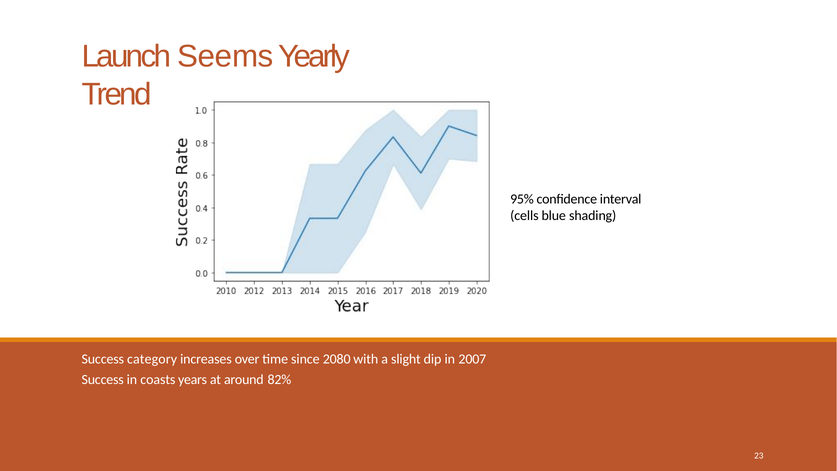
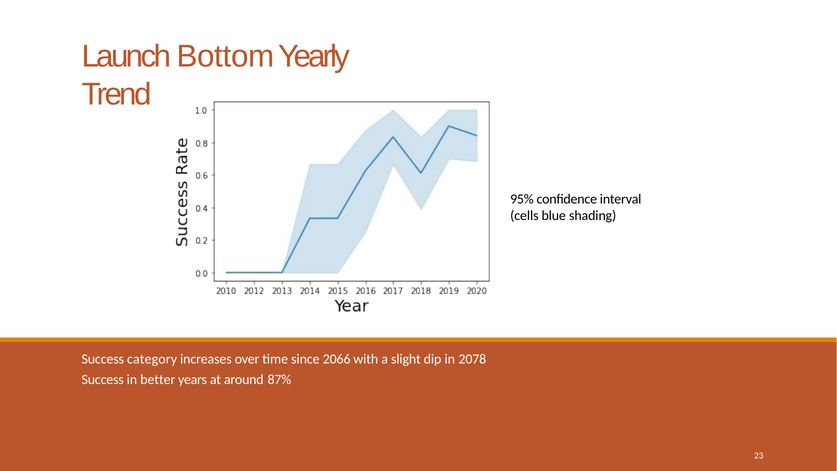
Seems: Seems -> Bottom
2080: 2080 -> 2066
2007: 2007 -> 2078
coasts: coasts -> better
82%: 82% -> 87%
